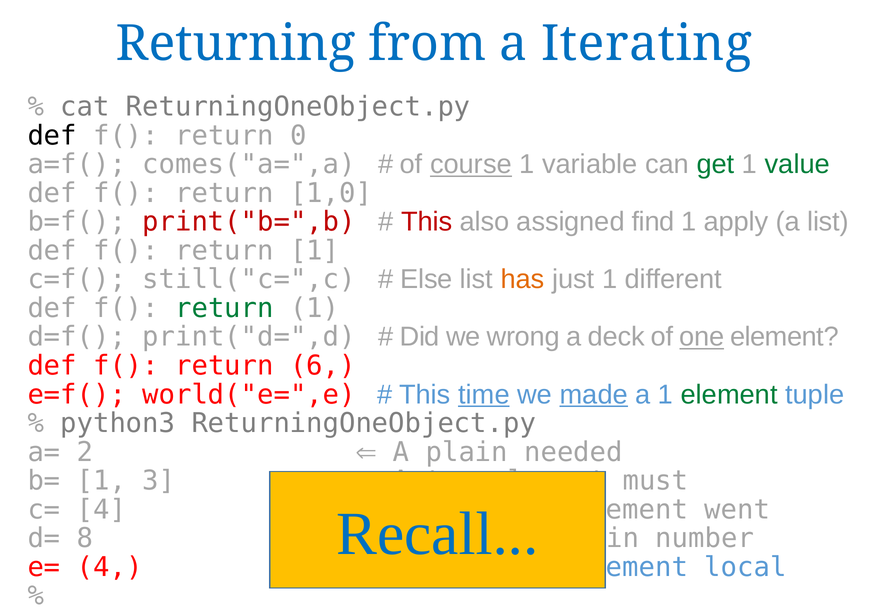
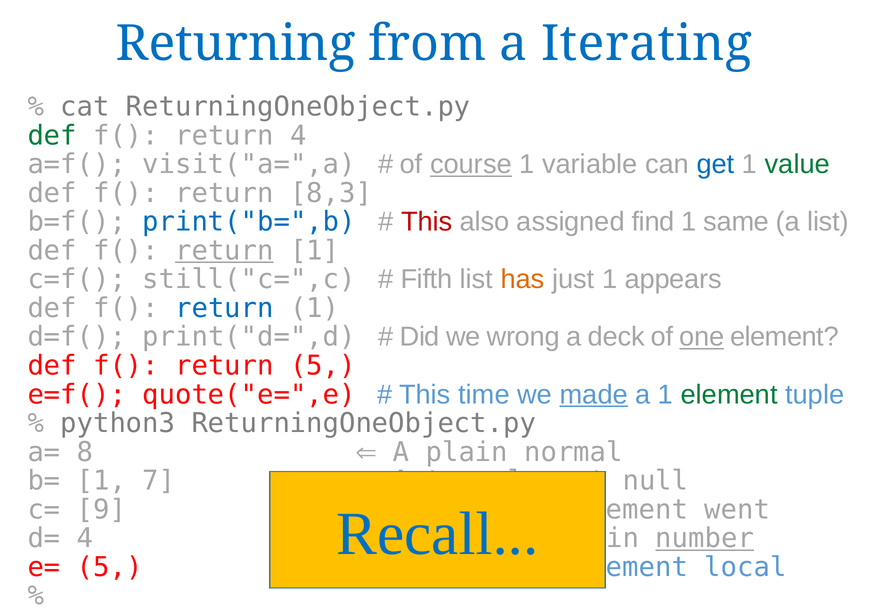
def at (52, 136) colour: black -> green
return 0: 0 -> 4
comes("a=",a: comes("a=",a -> visit("a=",a
get colour: green -> blue
1,0: 1,0 -> 8,3
print("b=",b colour: red -> blue
apply: apply -> same
return at (224, 251) underline: none -> present
Else: Else -> Fifth
different: different -> appears
return at (224, 308) colour: green -> blue
return 6: 6 -> 5
world("e=",e: world("e=",e -> quote("e=",e
time underline: present -> none
2: 2 -> 8
needed: needed -> normal
3: 3 -> 7
must: must -> null
c= 4: 4 -> 9
d= 8: 8 -> 4
number underline: none -> present
e= 4: 4 -> 5
